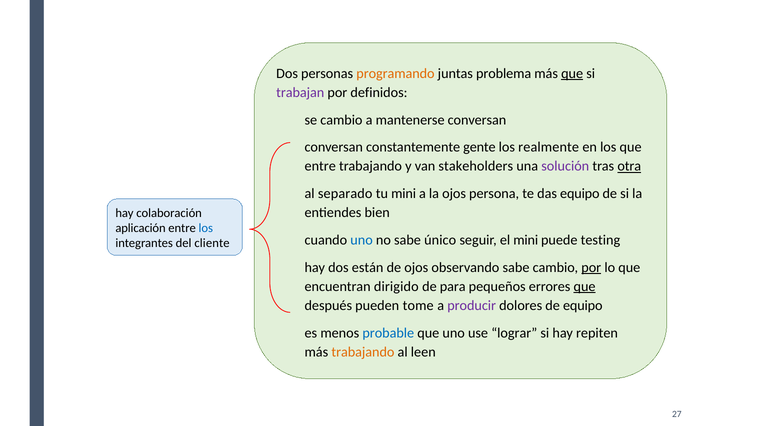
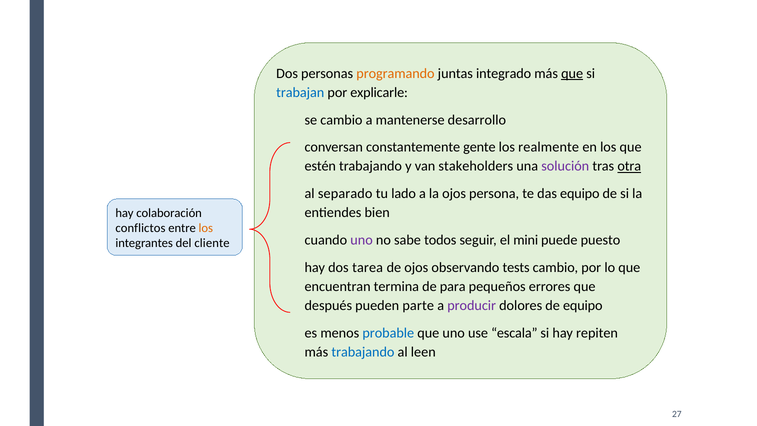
problema: problema -> integrado
trabajan colour: purple -> blue
definidos: definidos -> explicarle
mantenerse conversan: conversan -> desarrollo
entre at (320, 166): entre -> estén
tu mini: mini -> lado
aplicación: aplicación -> conflictos
los at (206, 228) colour: blue -> orange
uno at (362, 240) colour: blue -> purple
único: único -> todos
testing: testing -> puesto
están: están -> tarea
observando sabe: sabe -> tests
por at (591, 267) underline: present -> none
dirigido: dirigido -> termina
que at (585, 286) underline: present -> none
tome: tome -> parte
lograr: lograr -> escala
trabajando at (363, 352) colour: orange -> blue
